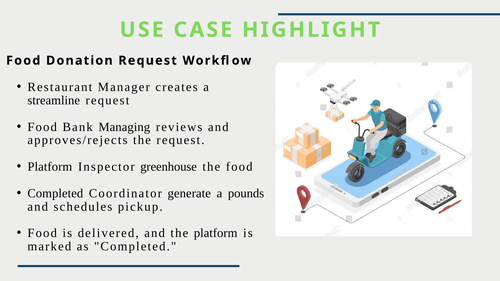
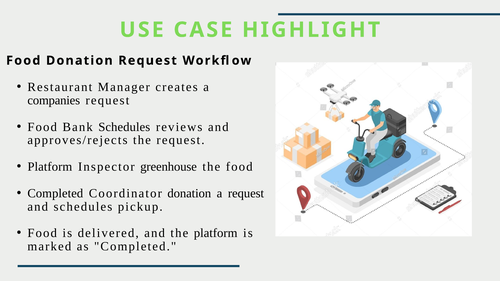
streamline: streamline -> companies
Bank Managing: Managing -> Schedules
Coordinator generate: generate -> donation
a pounds: pounds -> request
